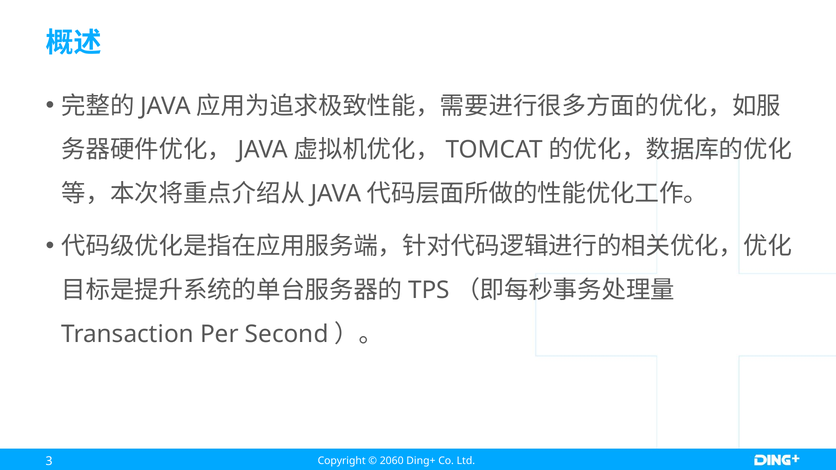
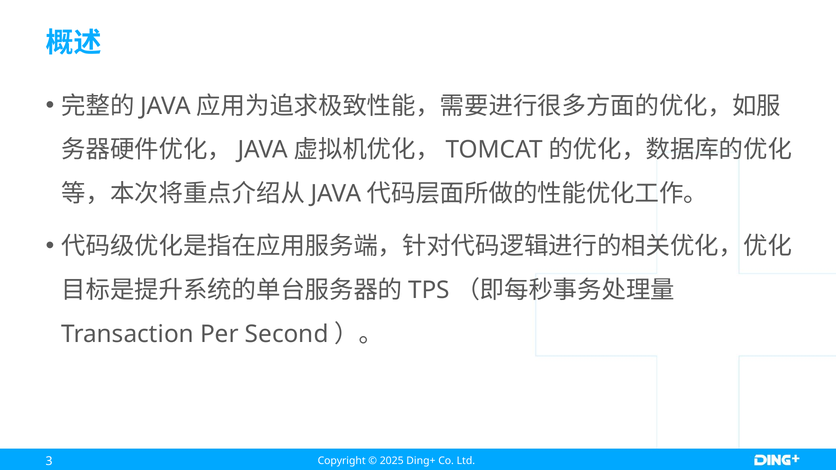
2060: 2060 -> 2025
